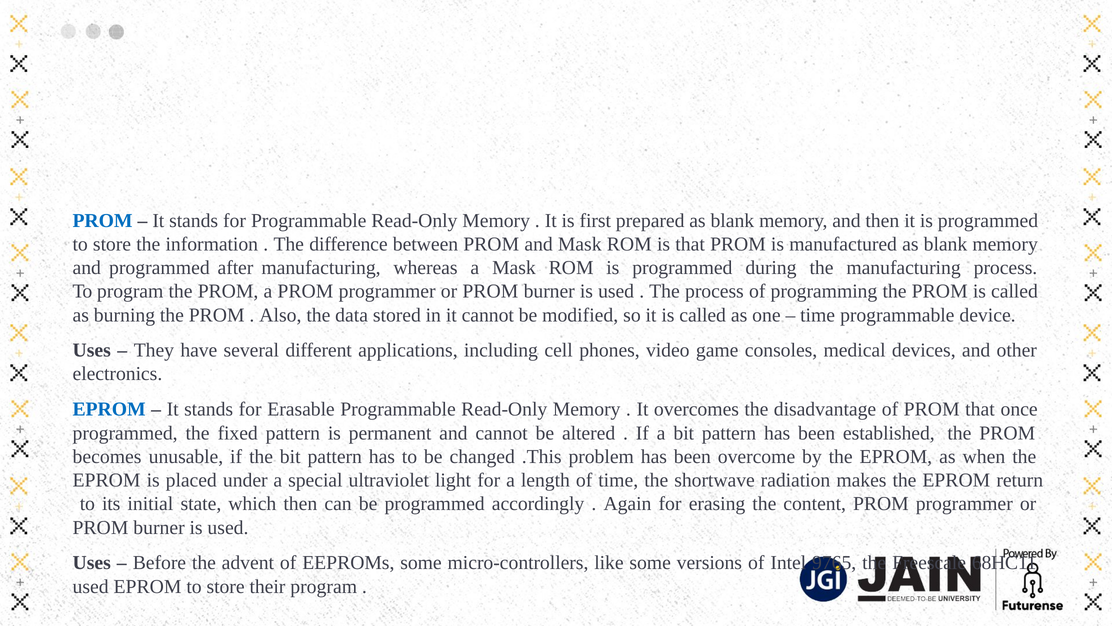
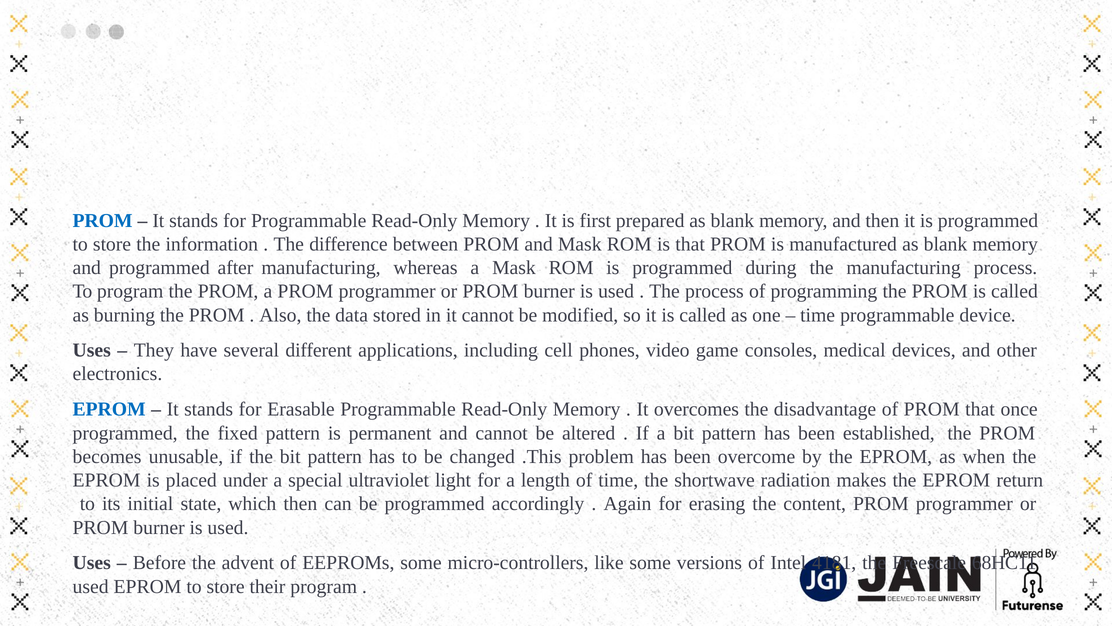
9765: 9765 -> 4181
